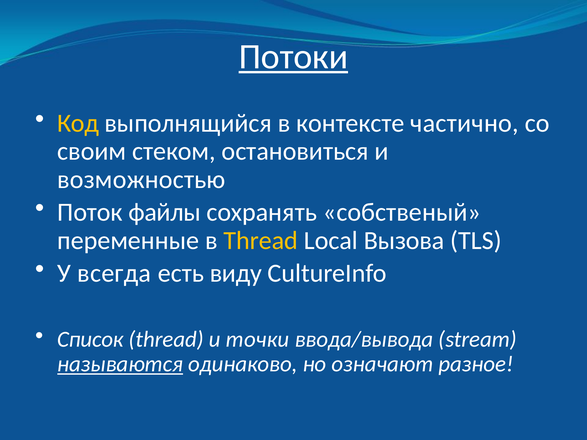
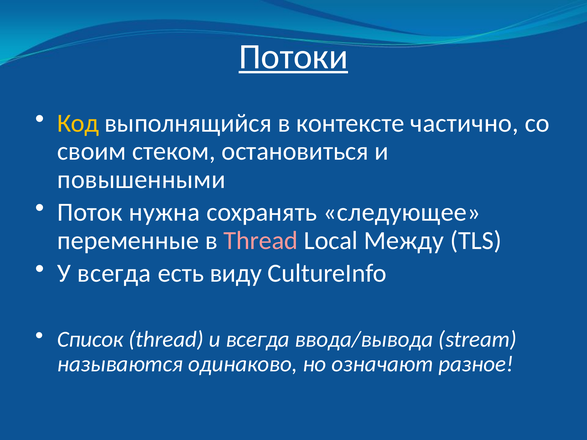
возможностью: возможностью -> повышенными
файлы: файлы -> нужна
собственый: собственый -> следующее
Thread at (261, 241) colour: yellow -> pink
Вызова: Вызова -> Между
и точки: точки -> всегда
называются underline: present -> none
